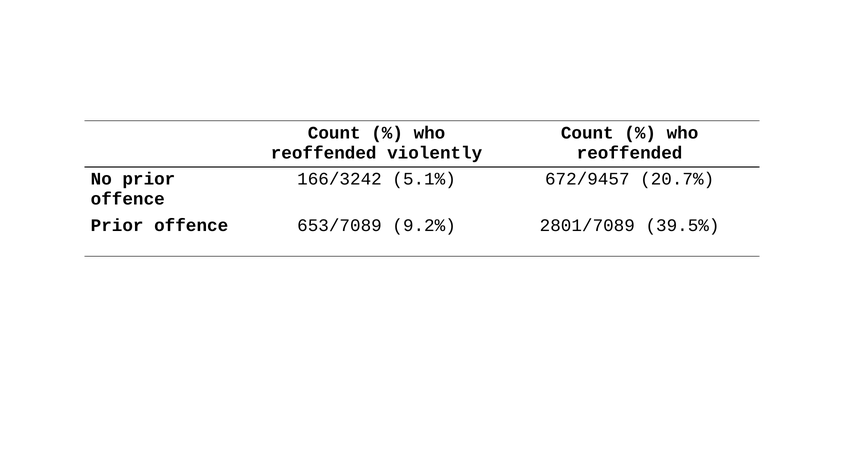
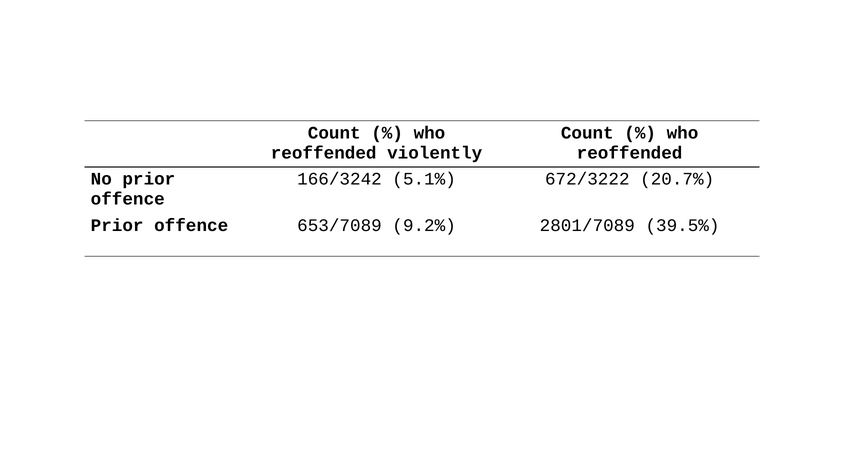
672/9457: 672/9457 -> 672/3222
